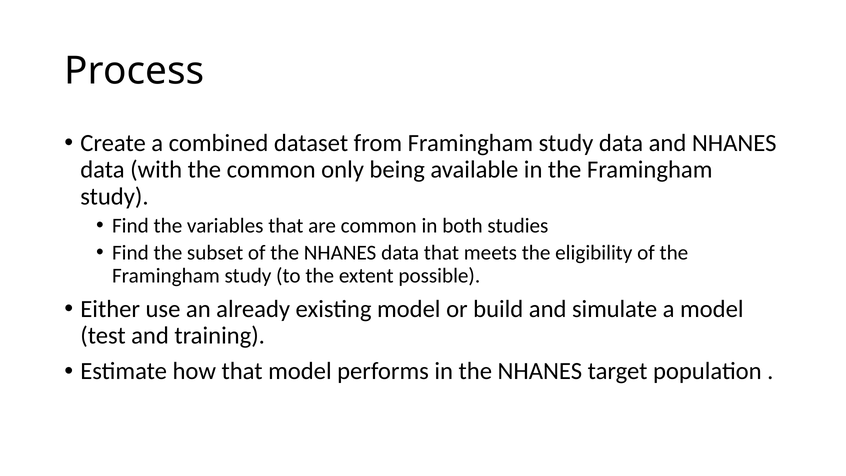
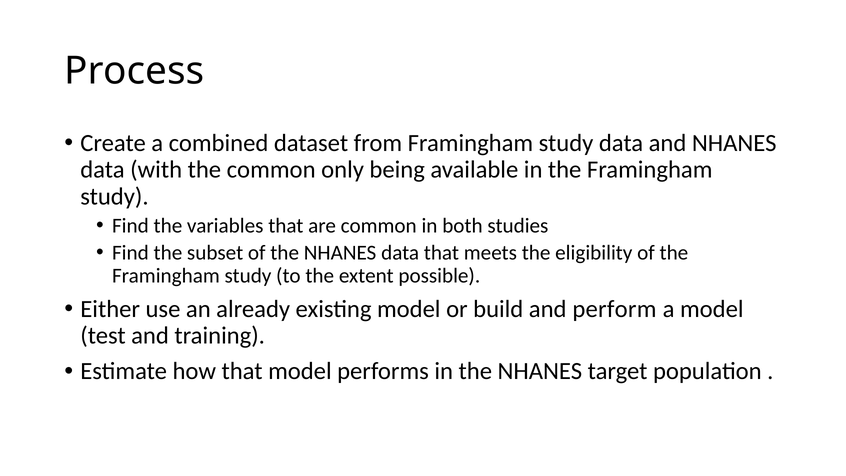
simulate: simulate -> perform
